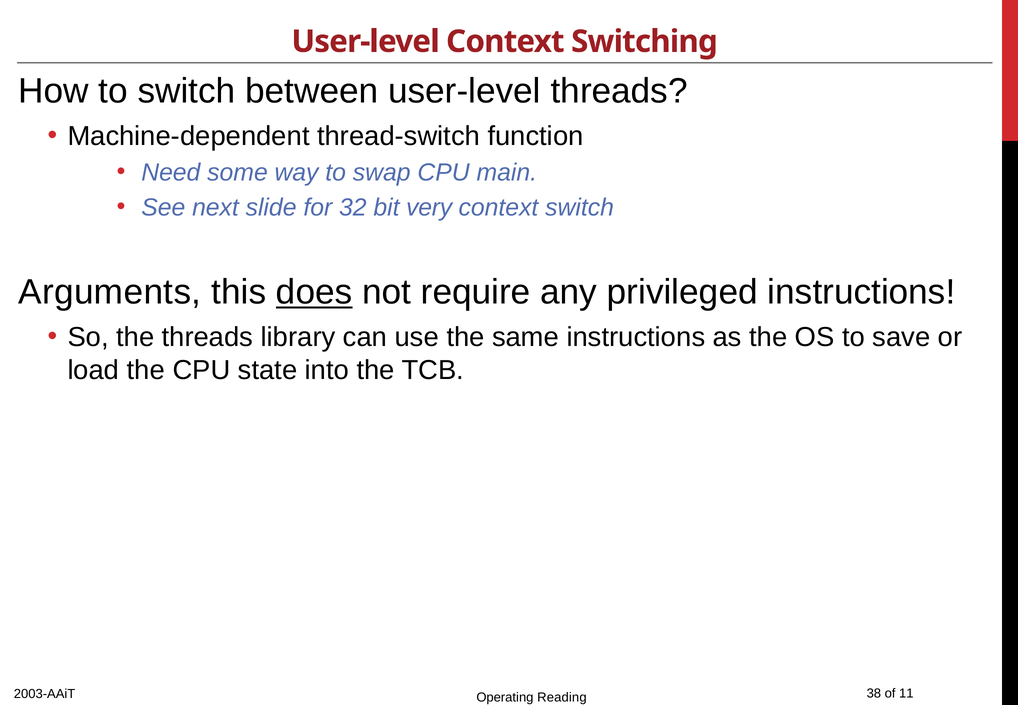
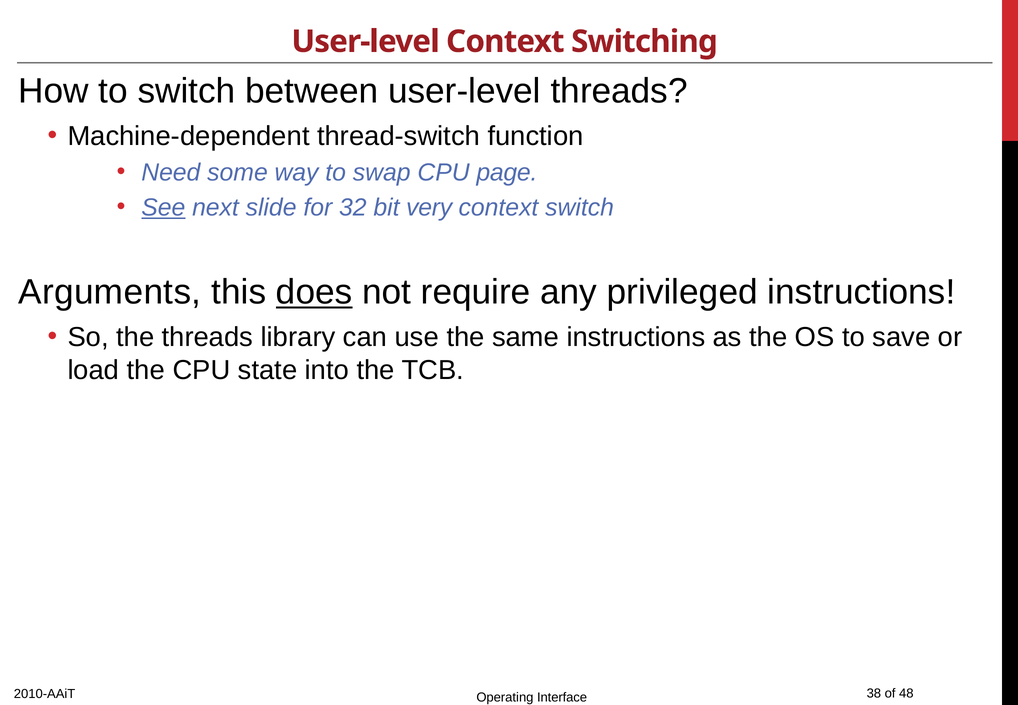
main: main -> page
See underline: none -> present
2003-AAiT: 2003-AAiT -> 2010-AAiT
Reading: Reading -> Interface
11: 11 -> 48
